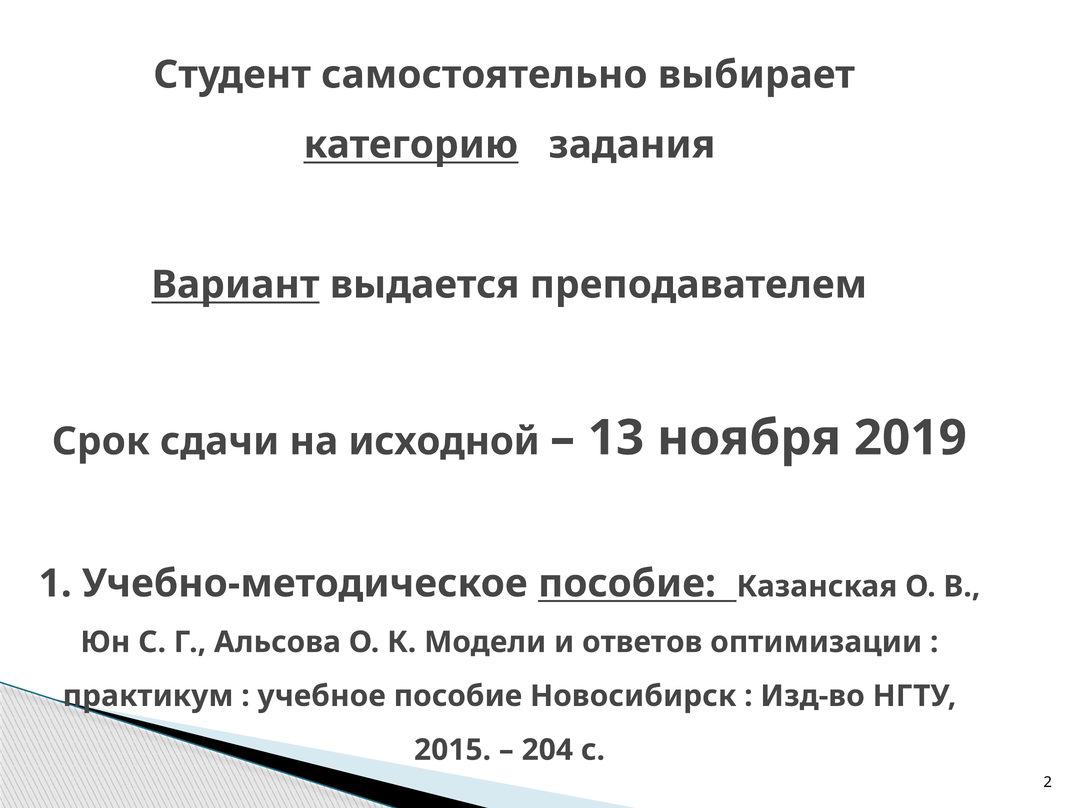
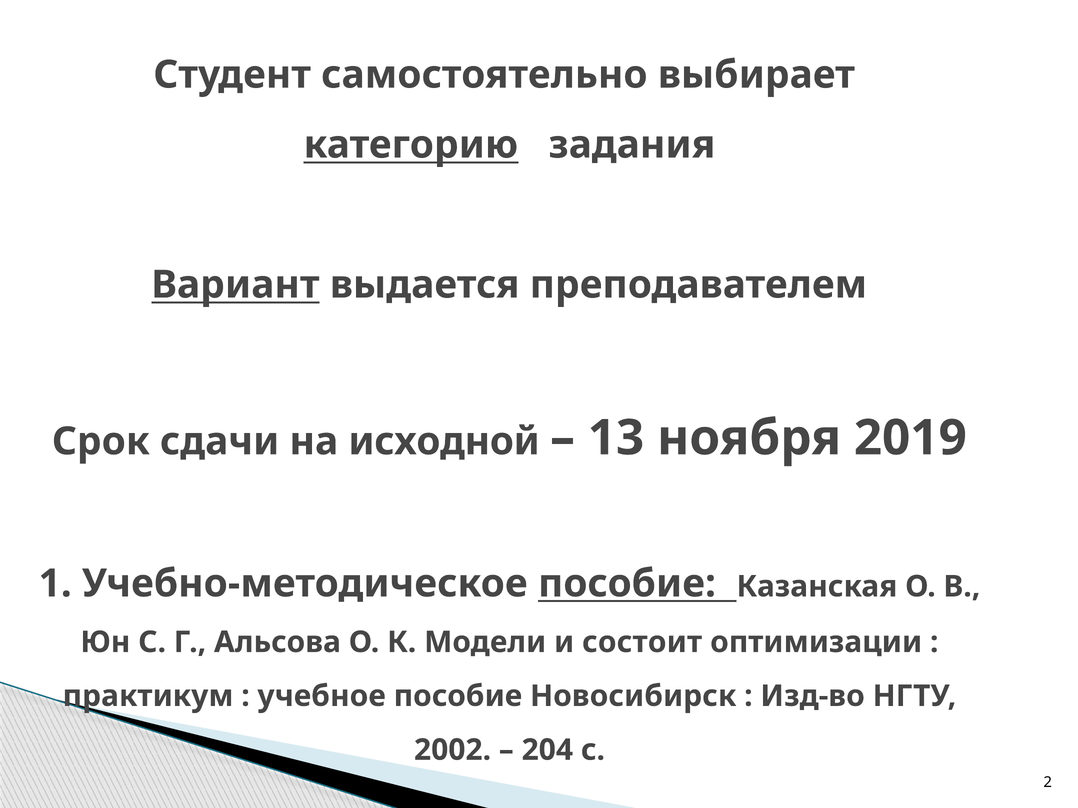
ответов: ответов -> состоит
2015: 2015 -> 2002
